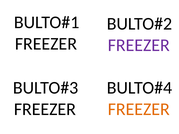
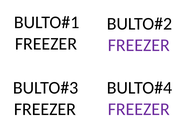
FREEZER at (139, 109) colour: orange -> purple
